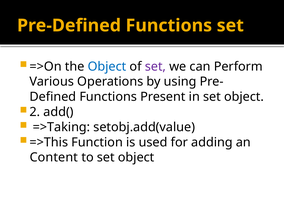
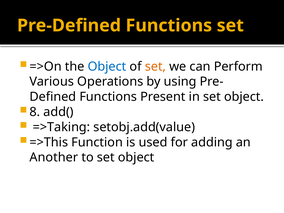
set at (155, 66) colour: purple -> orange
2: 2 -> 8
Content: Content -> Another
